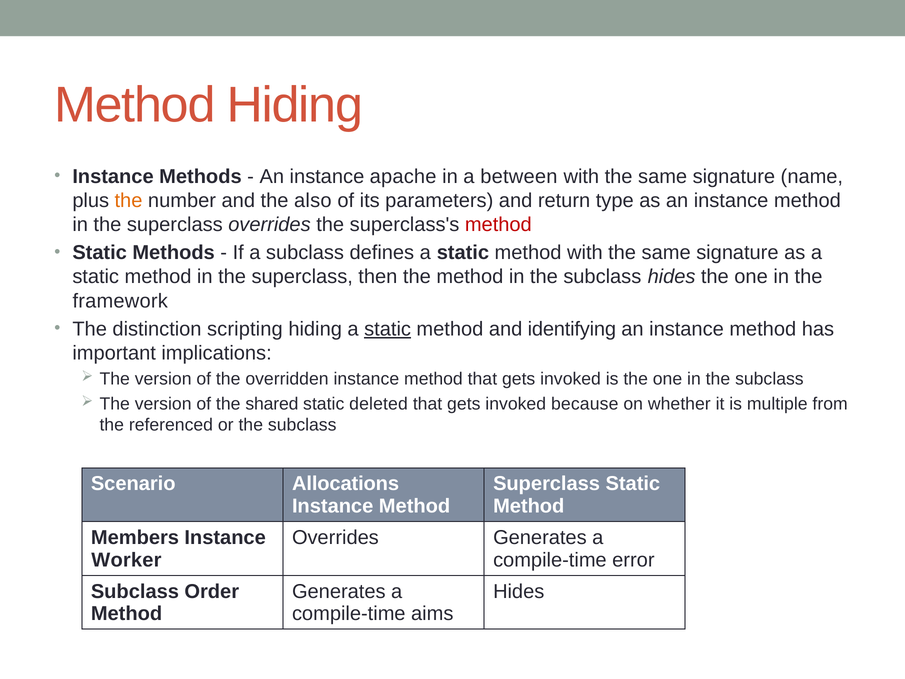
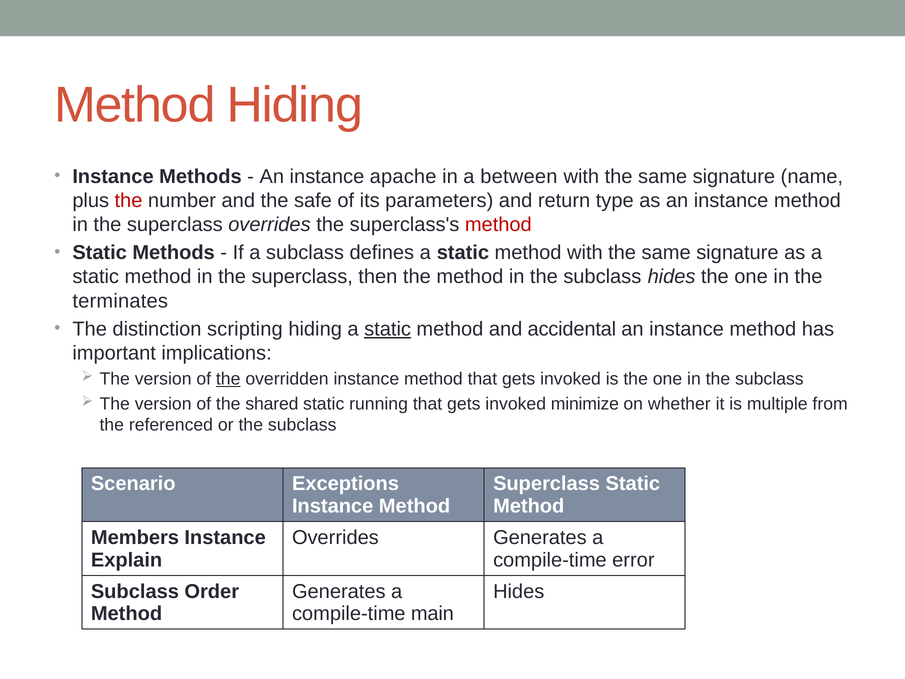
the at (129, 200) colour: orange -> red
also: also -> safe
framework: framework -> terminates
identifying: identifying -> accidental
the at (228, 379) underline: none -> present
deleted: deleted -> running
because: because -> minimize
Allocations: Allocations -> Exceptions
Worker: Worker -> Explain
aims: aims -> main
